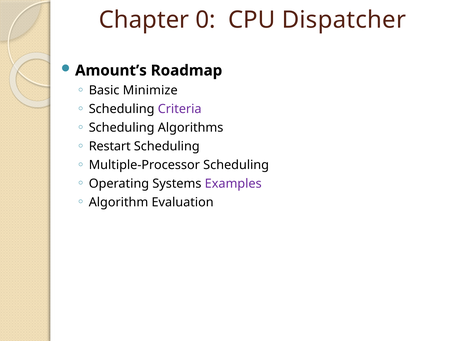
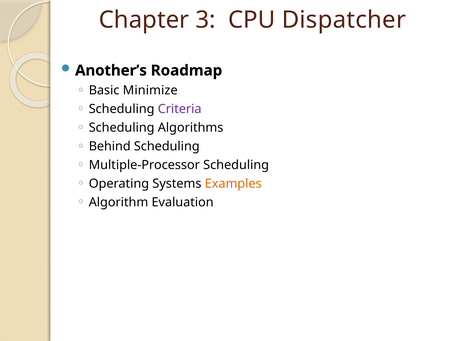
0: 0 -> 3
Amount’s: Amount’s -> Another’s
Restart: Restart -> Behind
Examples colour: purple -> orange
